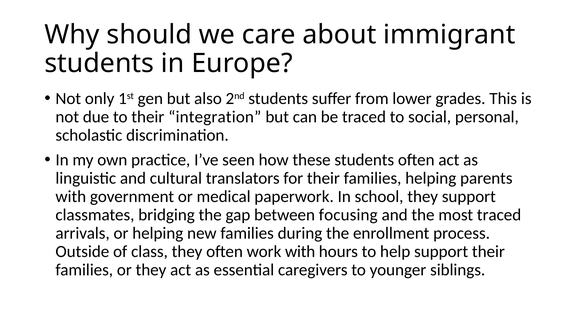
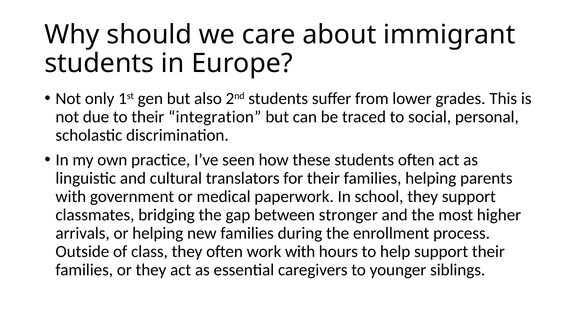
focusing: focusing -> stronger
most traced: traced -> higher
